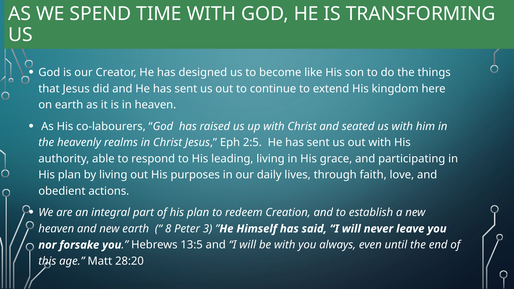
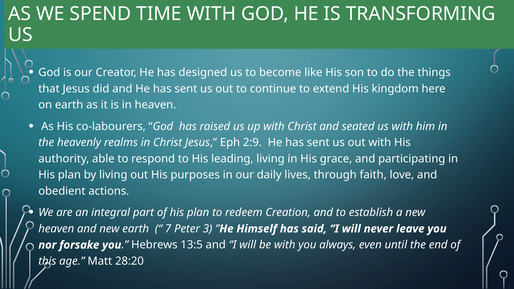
2:5: 2:5 -> 2:9
8: 8 -> 7
